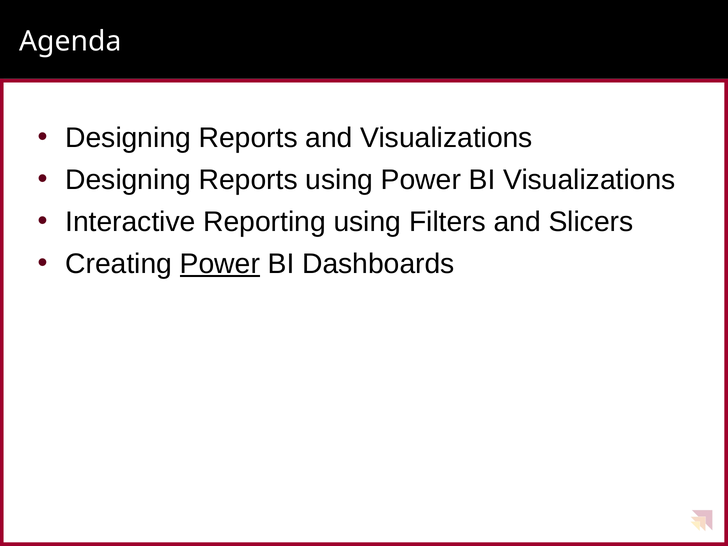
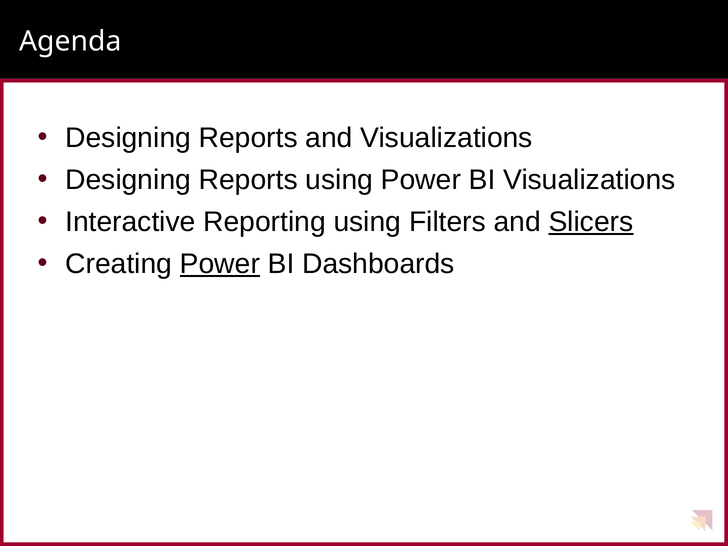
Slicers underline: none -> present
